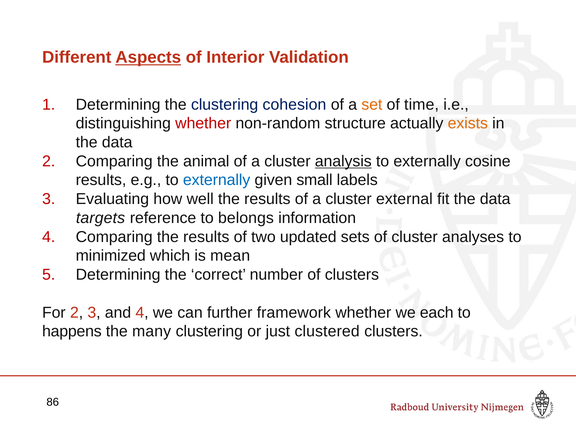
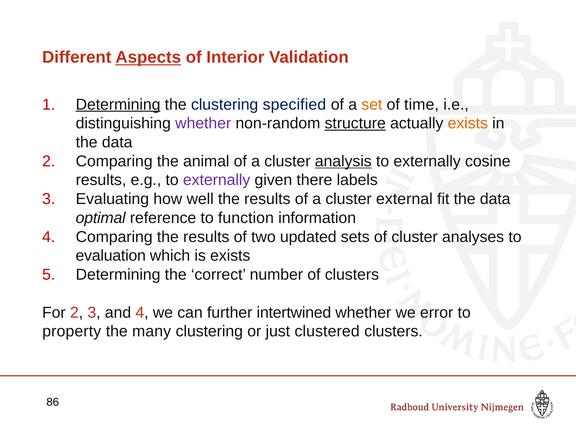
Determining at (118, 104) underline: none -> present
cohesion: cohesion -> specified
whether at (203, 123) colour: red -> purple
structure underline: none -> present
externally at (217, 180) colour: blue -> purple
small: small -> there
targets: targets -> optimal
belongs: belongs -> function
minimized: minimized -> evaluation
is mean: mean -> exists
framework: framework -> intertwined
each: each -> error
happens: happens -> property
